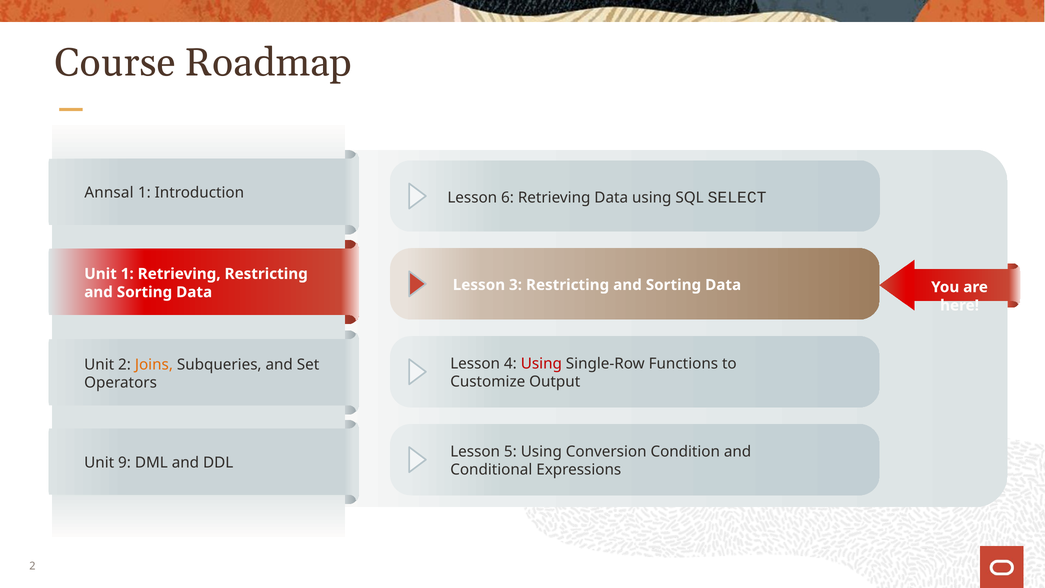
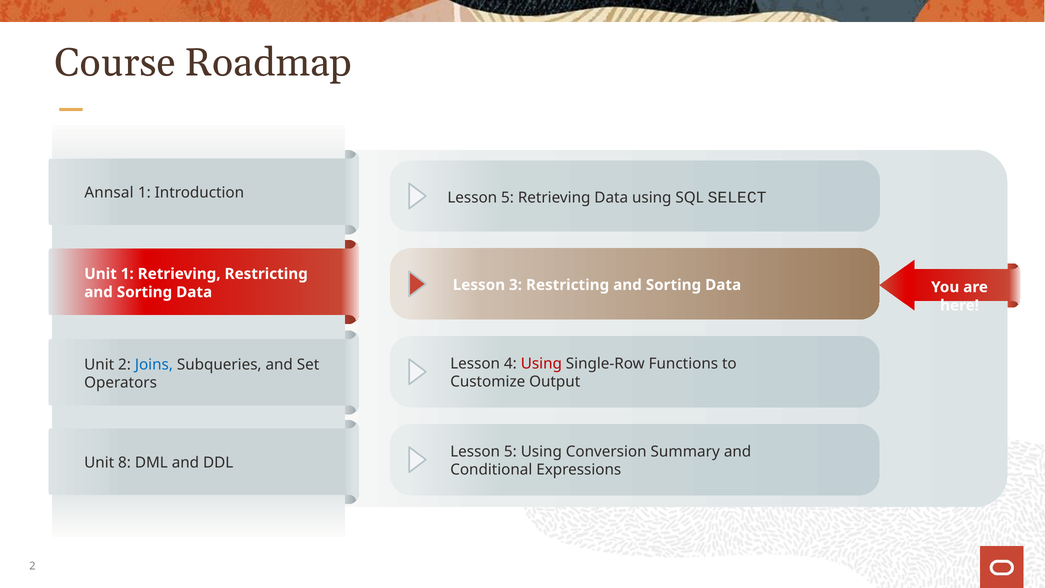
6 at (508, 197): 6 -> 5
Joins colour: orange -> blue
Condition: Condition -> Summary
9: 9 -> 8
